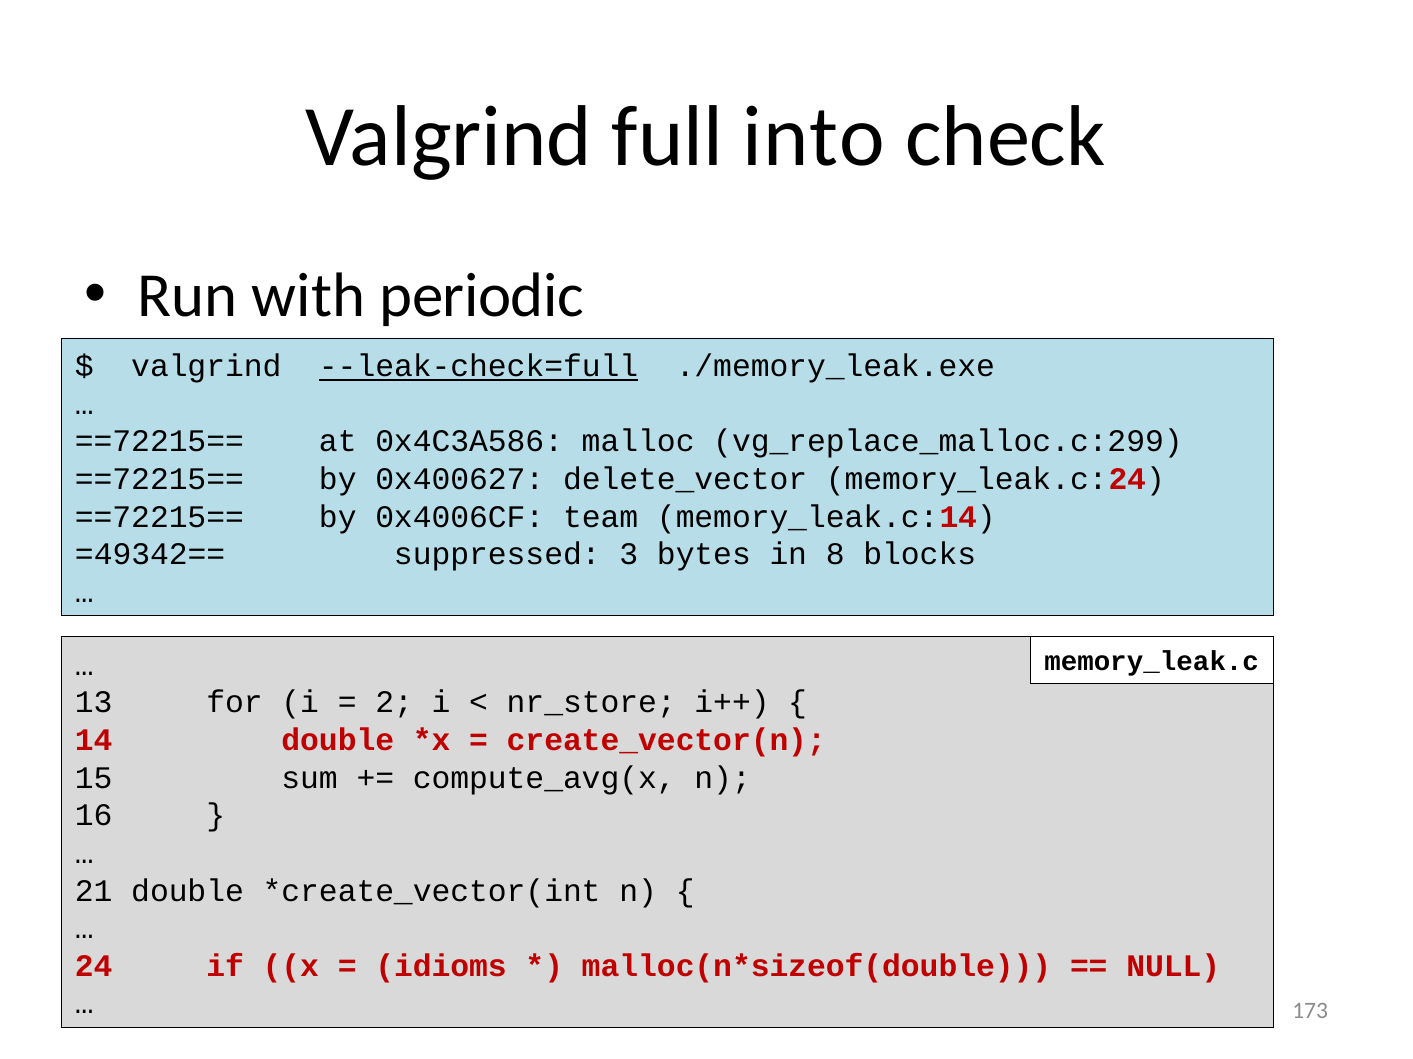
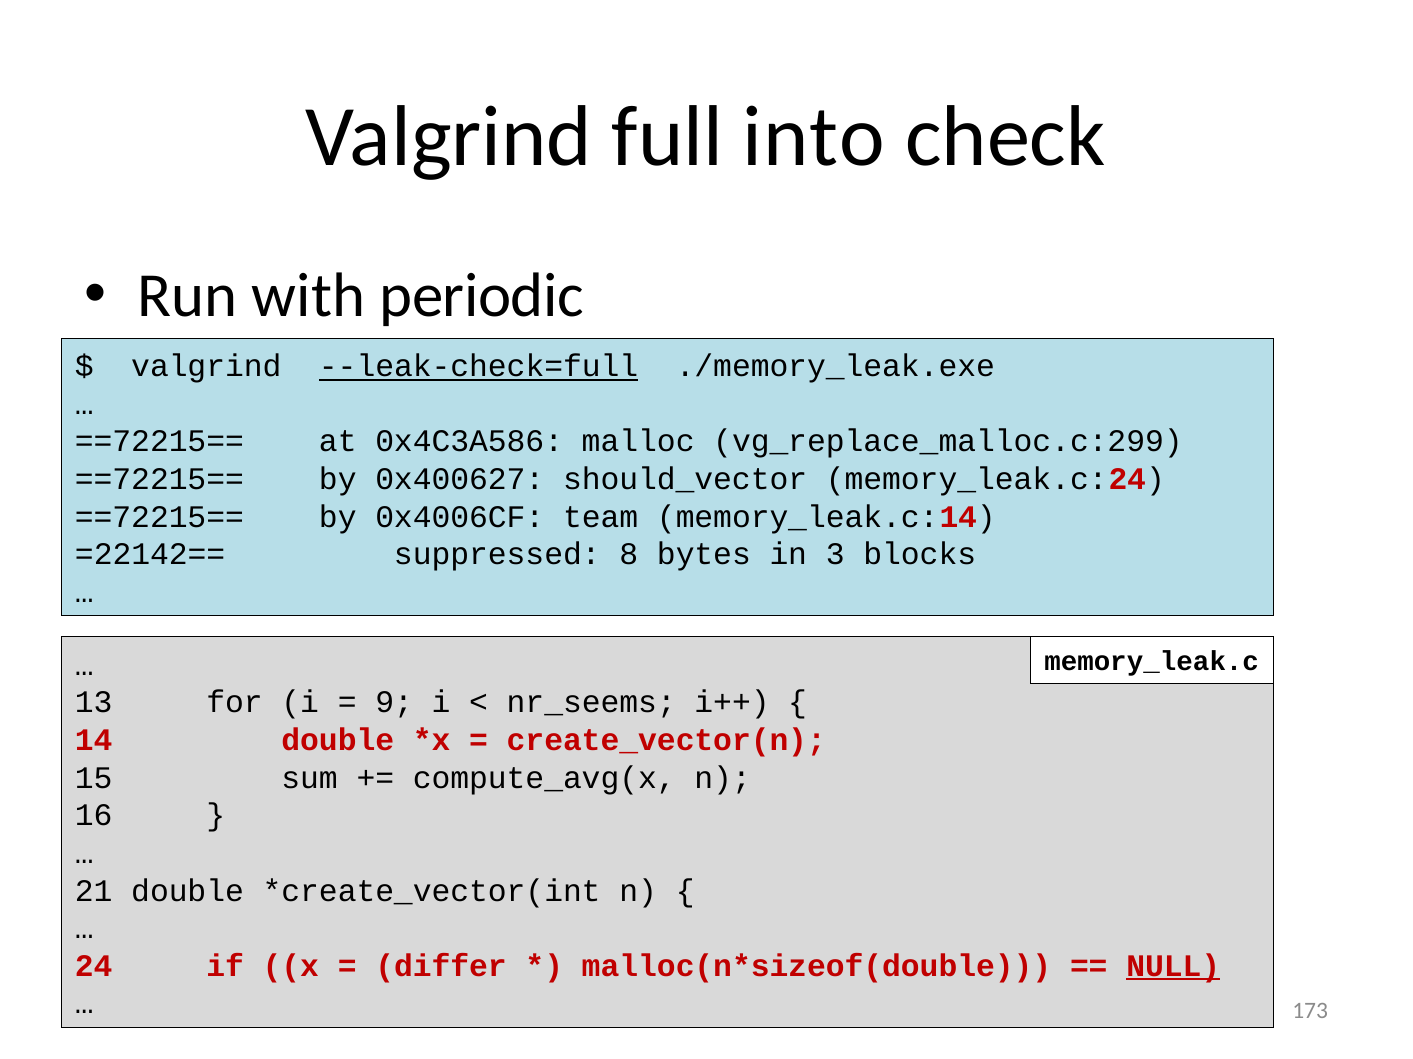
delete_vector: delete_vector -> should_vector
=49342==: =49342== -> =22142==
3: 3 -> 8
8: 8 -> 3
2: 2 -> 9
nr_store: nr_store -> nr_seems
idioms: idioms -> differ
NULL underline: none -> present
